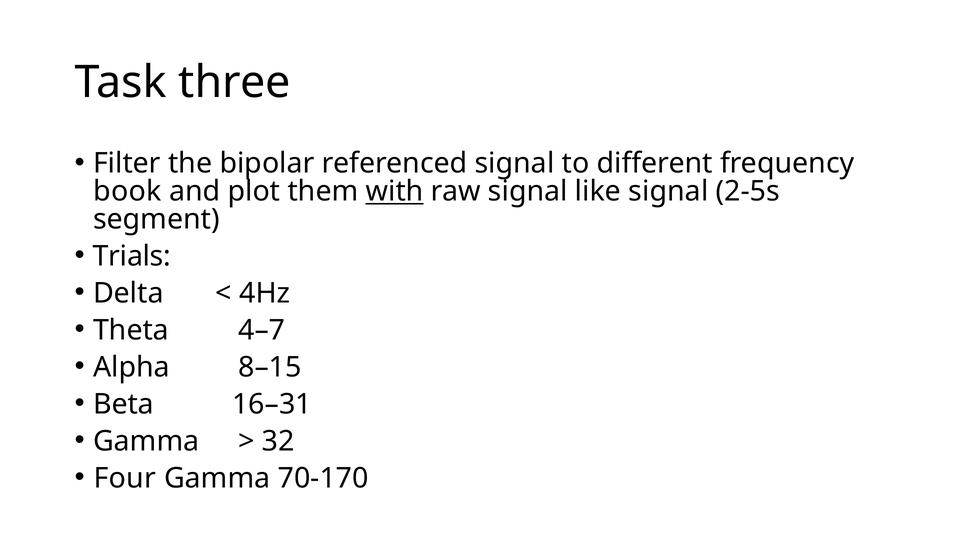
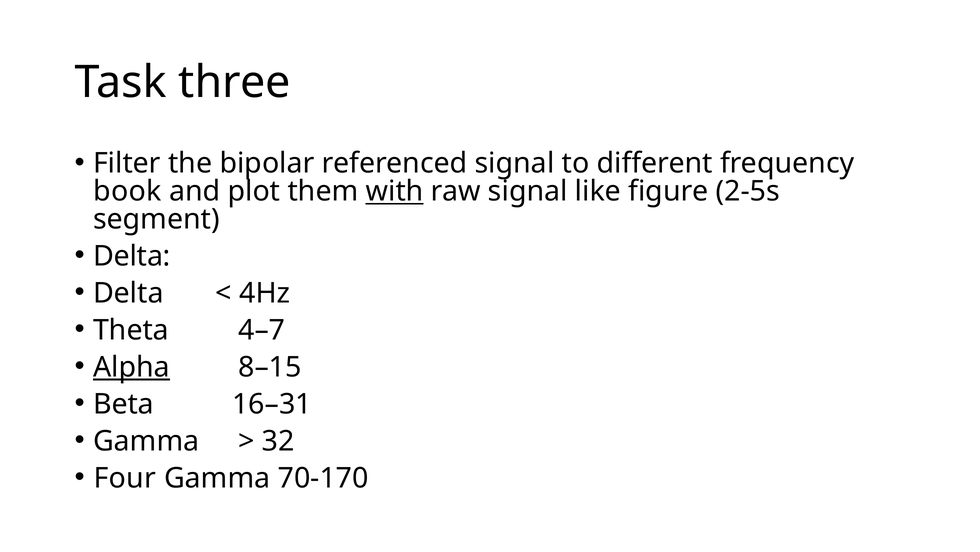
like signal: signal -> figure
Trials at (132, 256): Trials -> Delta
Alpha underline: none -> present
